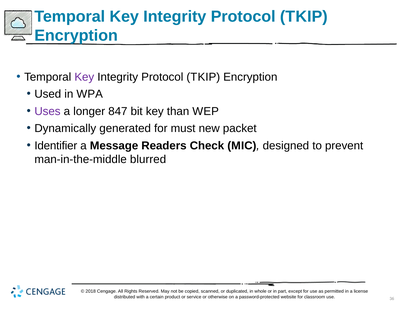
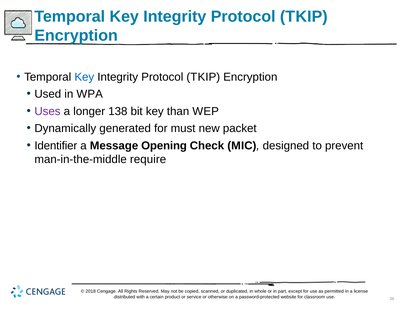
Key at (84, 77) colour: purple -> blue
847: 847 -> 138
Readers: Readers -> Opening
blurred: blurred -> require
